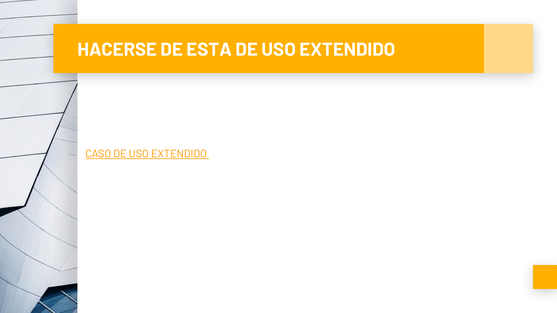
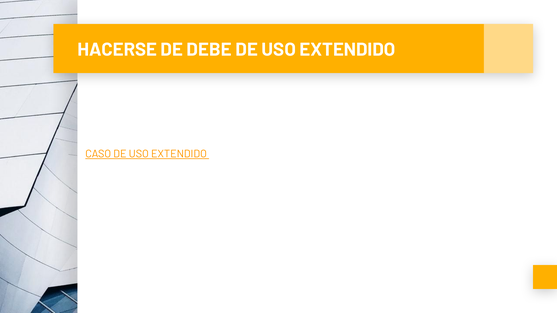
ESTA: ESTA -> DEBE
